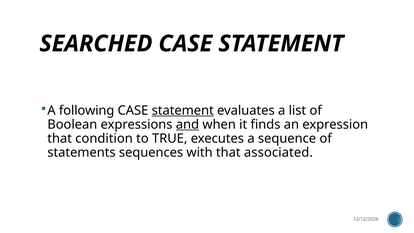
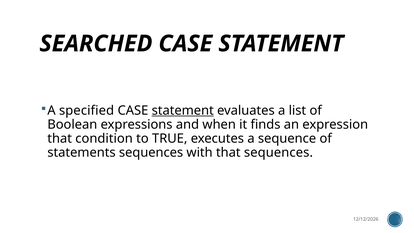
following: following -> specified
and underline: present -> none
that associated: associated -> sequences
